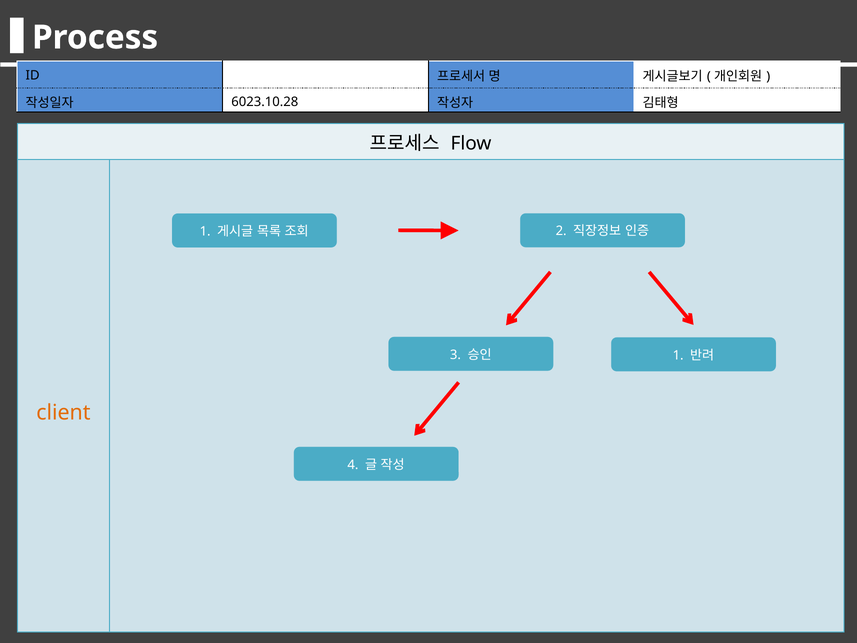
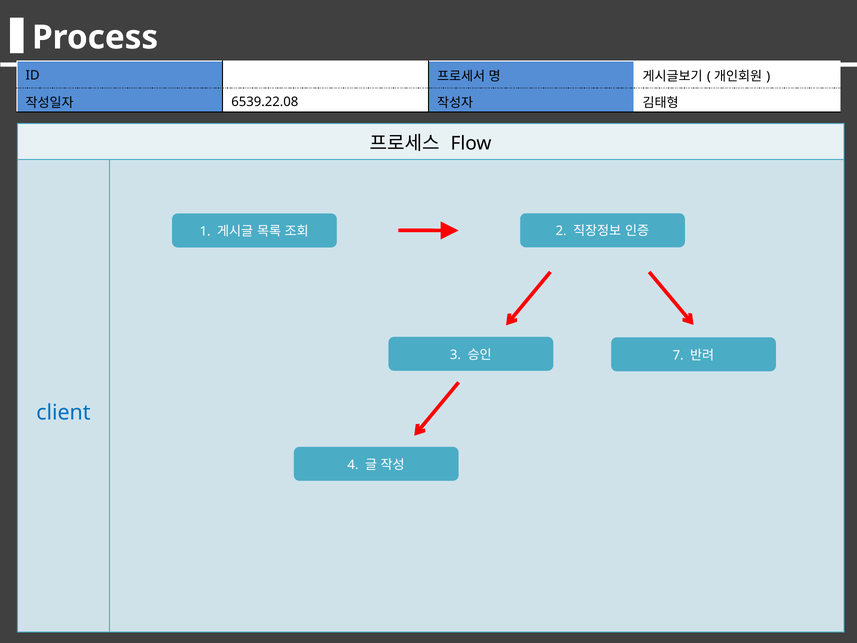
6023.10.28: 6023.10.28 -> 6539.22.08
1 at (678, 355): 1 -> 7
client colour: orange -> blue
